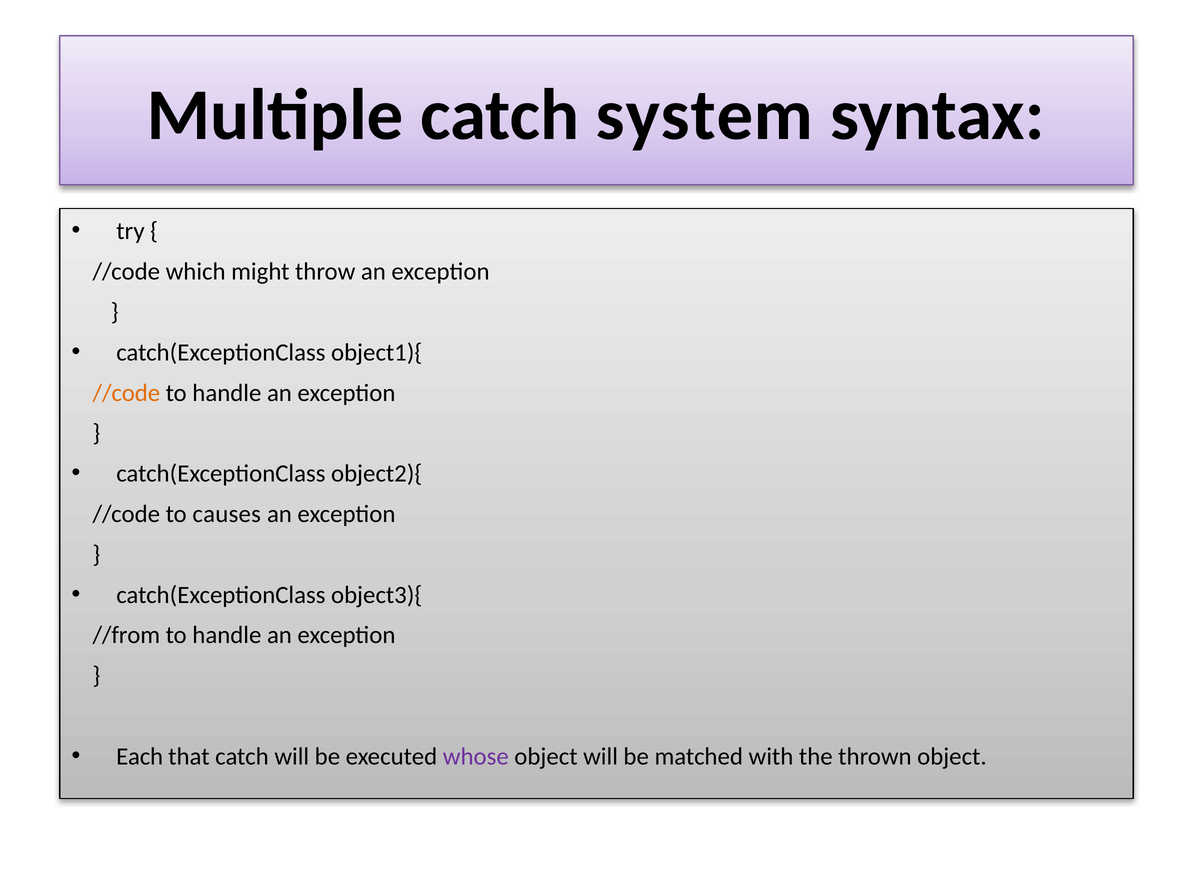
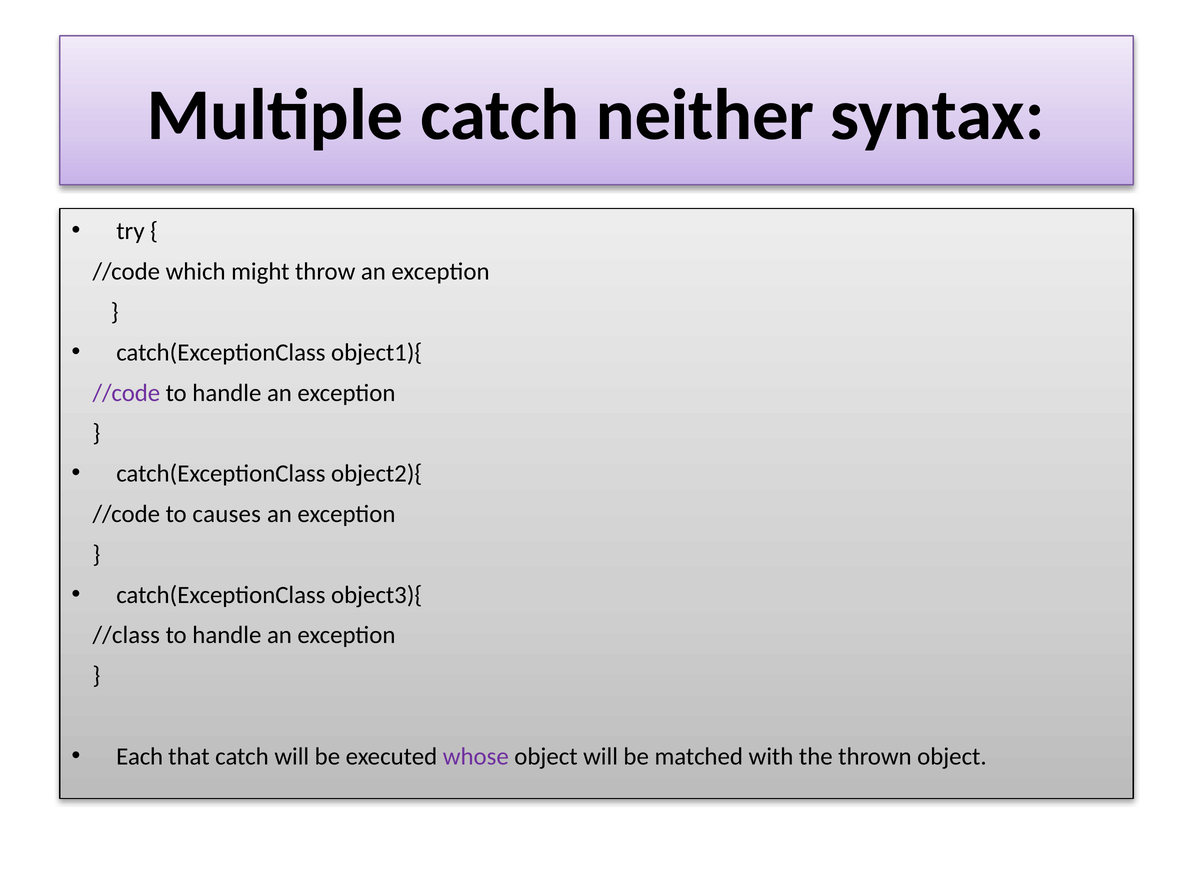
system: system -> neither
//code at (126, 393) colour: orange -> purple
//from: //from -> //class
